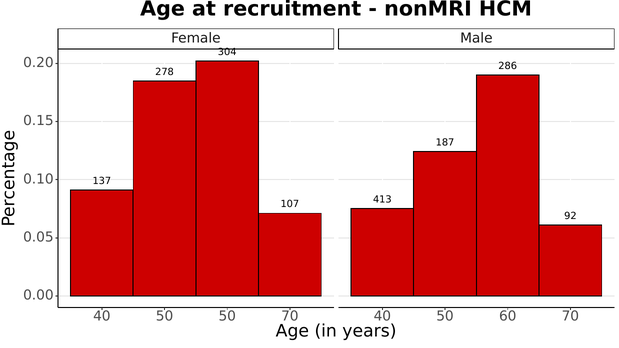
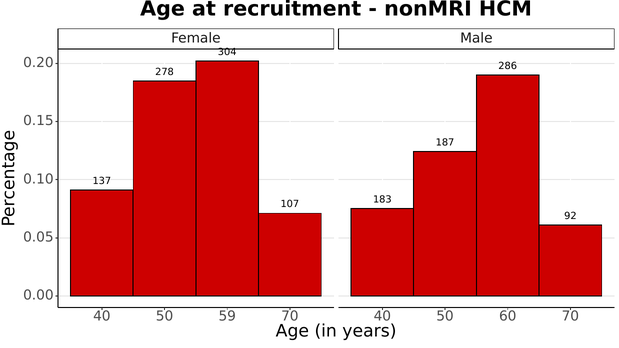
413: 413 -> 183
50 50: 50 -> 59
